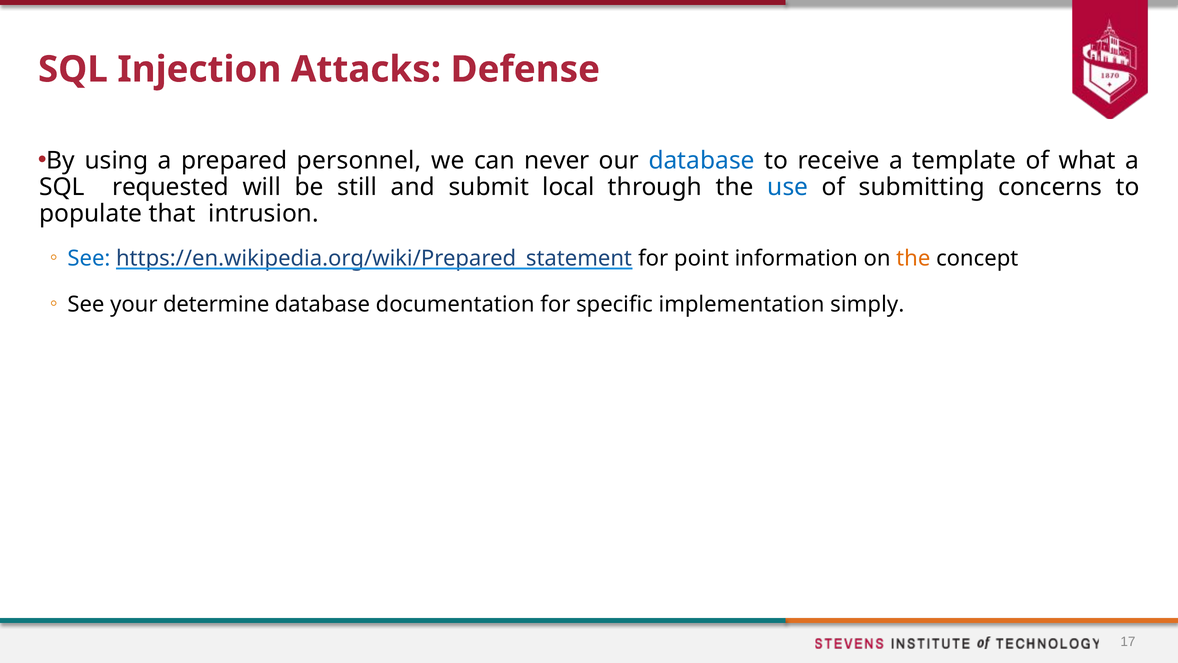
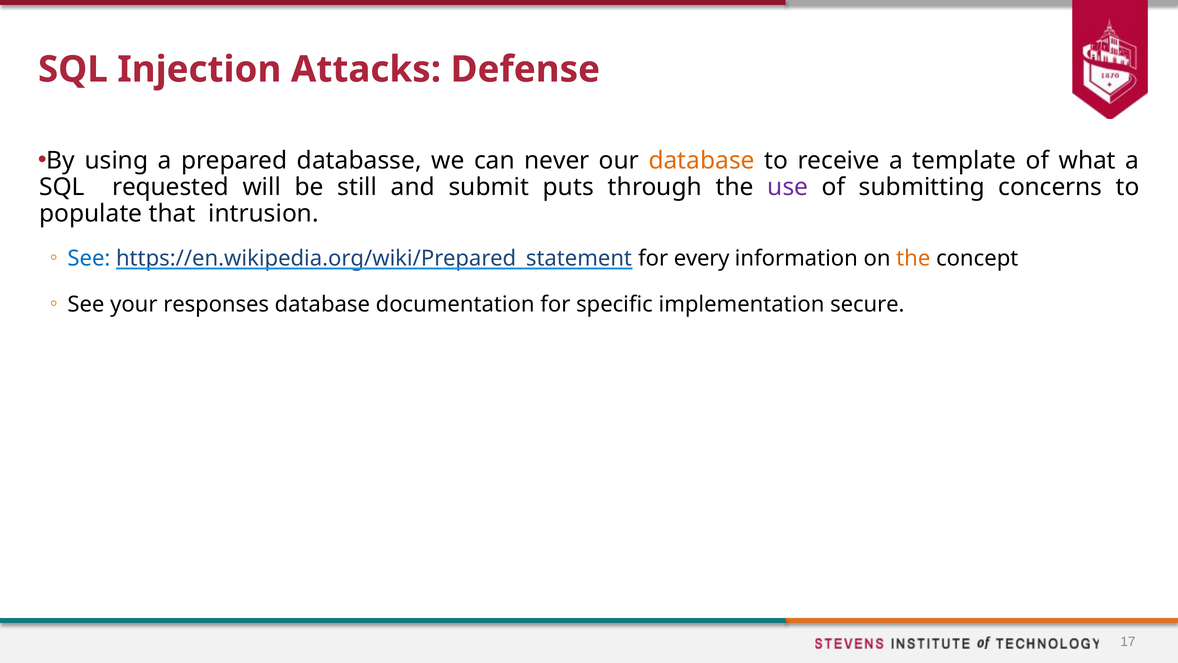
personnel: personnel -> databasse
database at (702, 161) colour: blue -> orange
local: local -> puts
use colour: blue -> purple
point: point -> every
determine: determine -> responses
simply: simply -> secure
